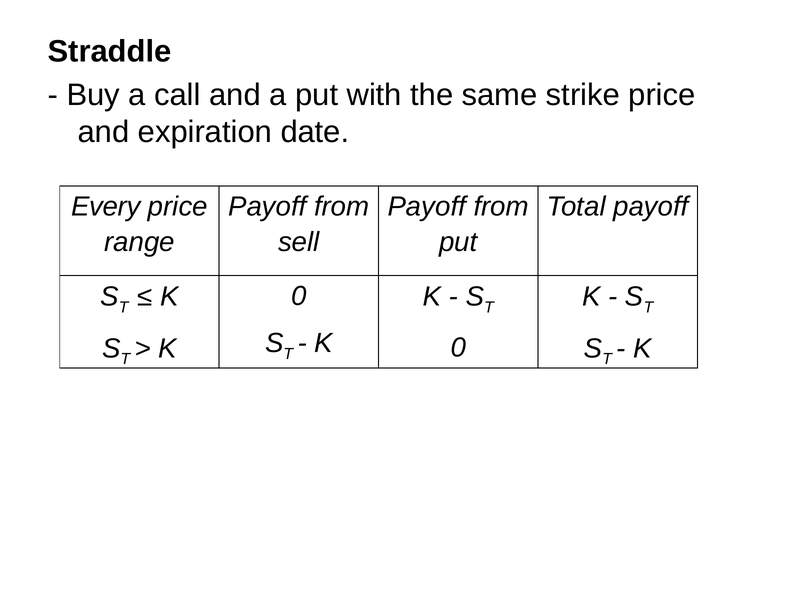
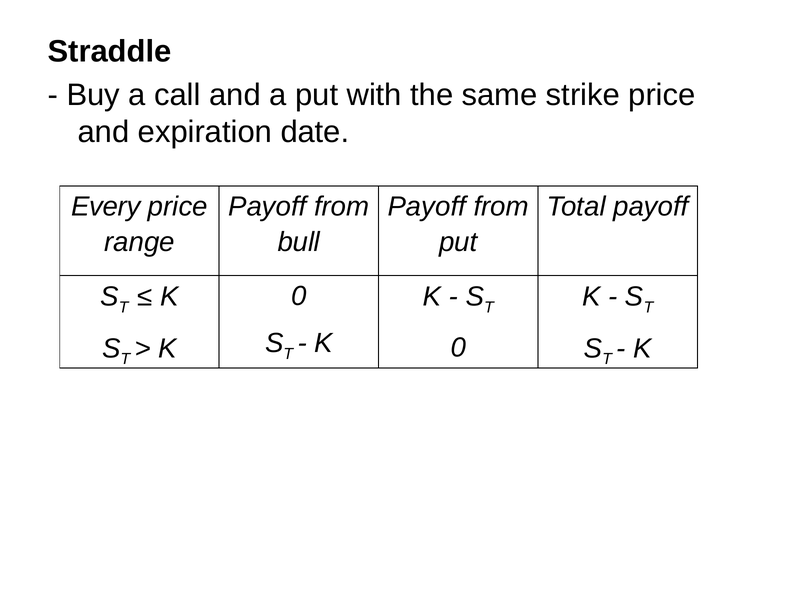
sell: sell -> bull
